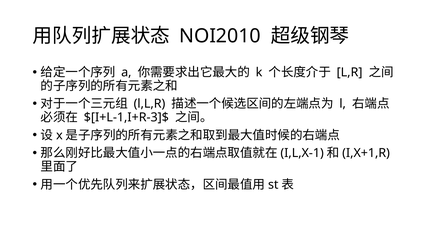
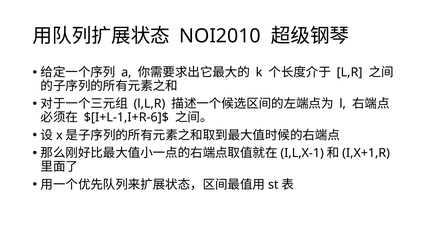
$[I+L-1,I+R-3]$: $[I+L-1,I+R-3]$ -> $[I+L-1,I+R-6]$
